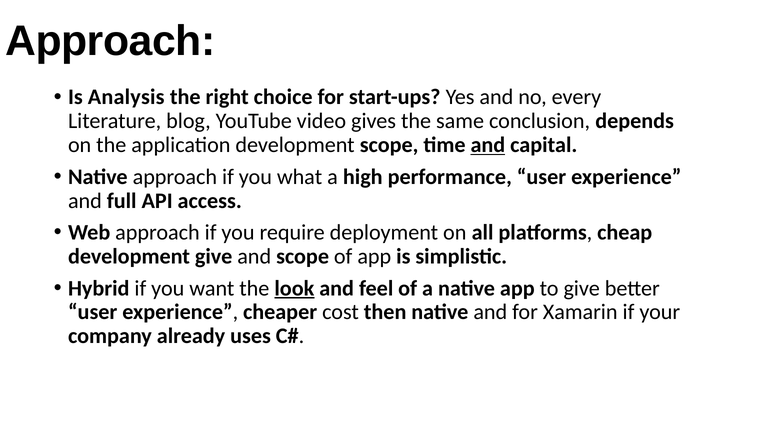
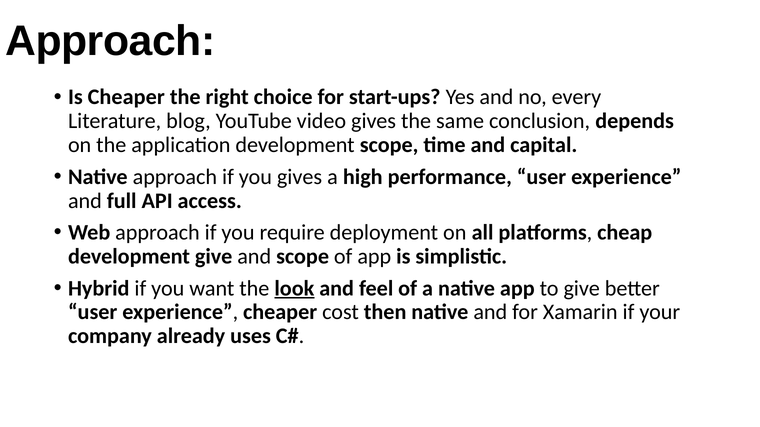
Is Analysis: Analysis -> Cheaper
and at (488, 145) underline: present -> none
you what: what -> gives
